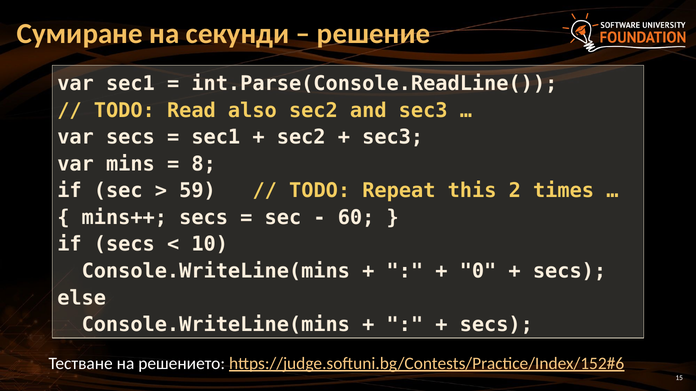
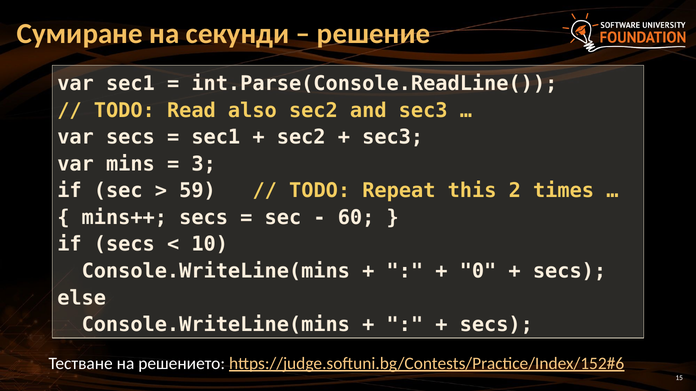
8: 8 -> 3
